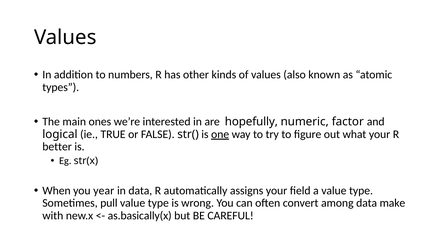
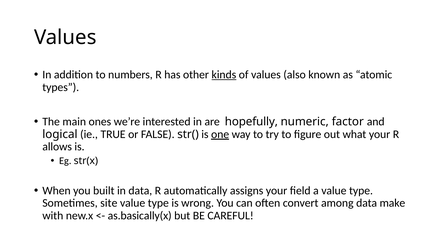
kinds underline: none -> present
better: better -> allows
year: year -> built
pull: pull -> site
